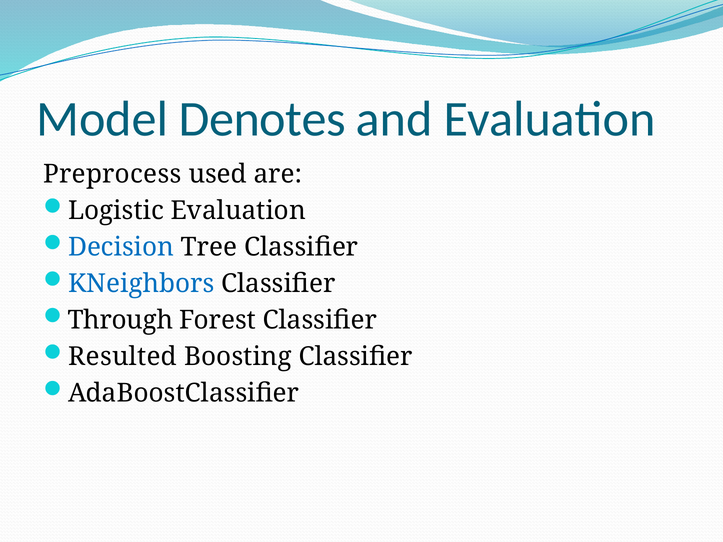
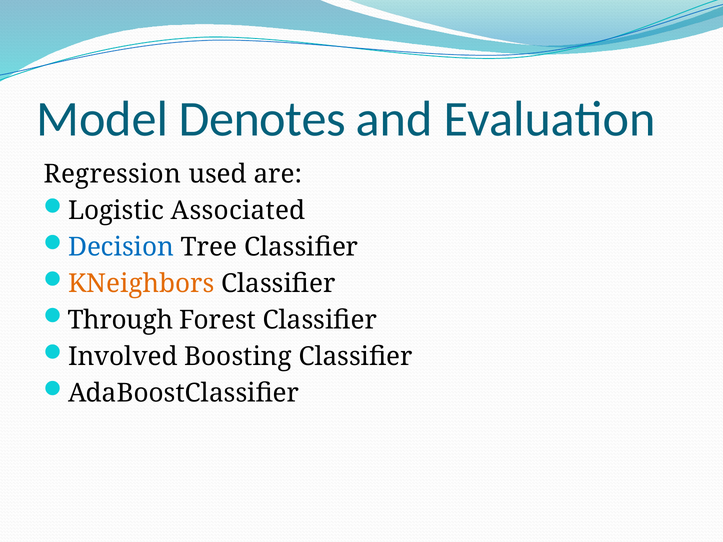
Preprocess: Preprocess -> Regression
Logistic Evaluation: Evaluation -> Associated
KNeighbors colour: blue -> orange
Resulted: Resulted -> Involved
